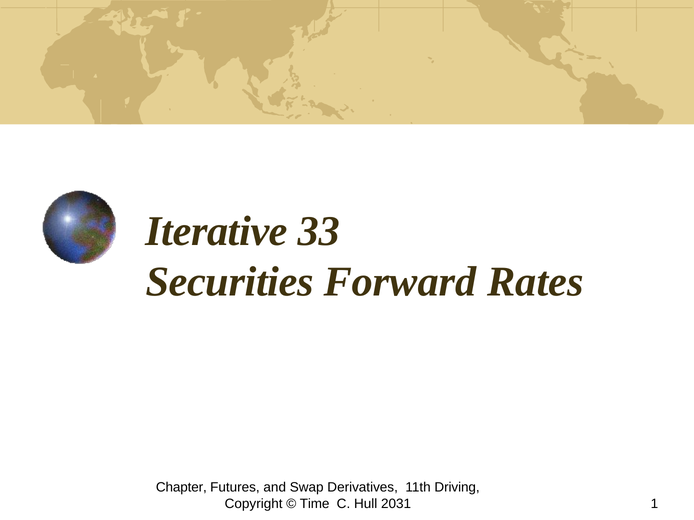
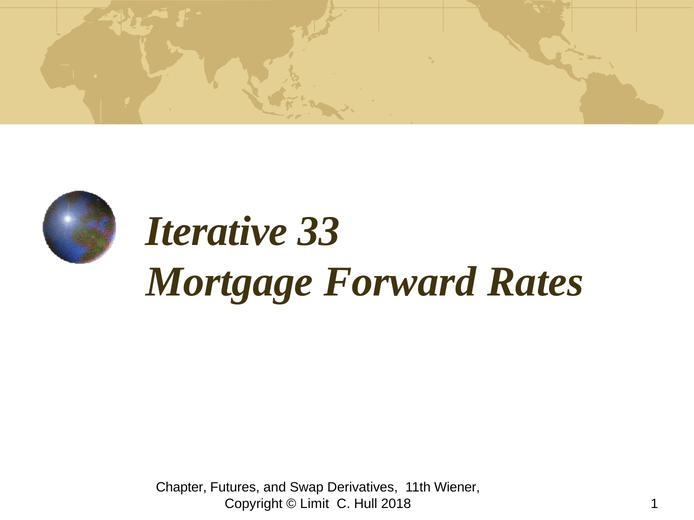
Securities: Securities -> Mortgage
Driving: Driving -> Wiener
Time: Time -> Limit
2031: 2031 -> 2018
